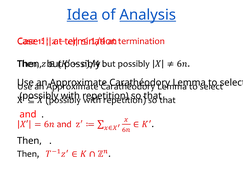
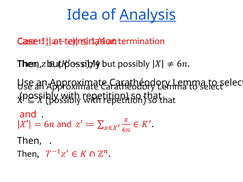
Idea underline: present -> none
